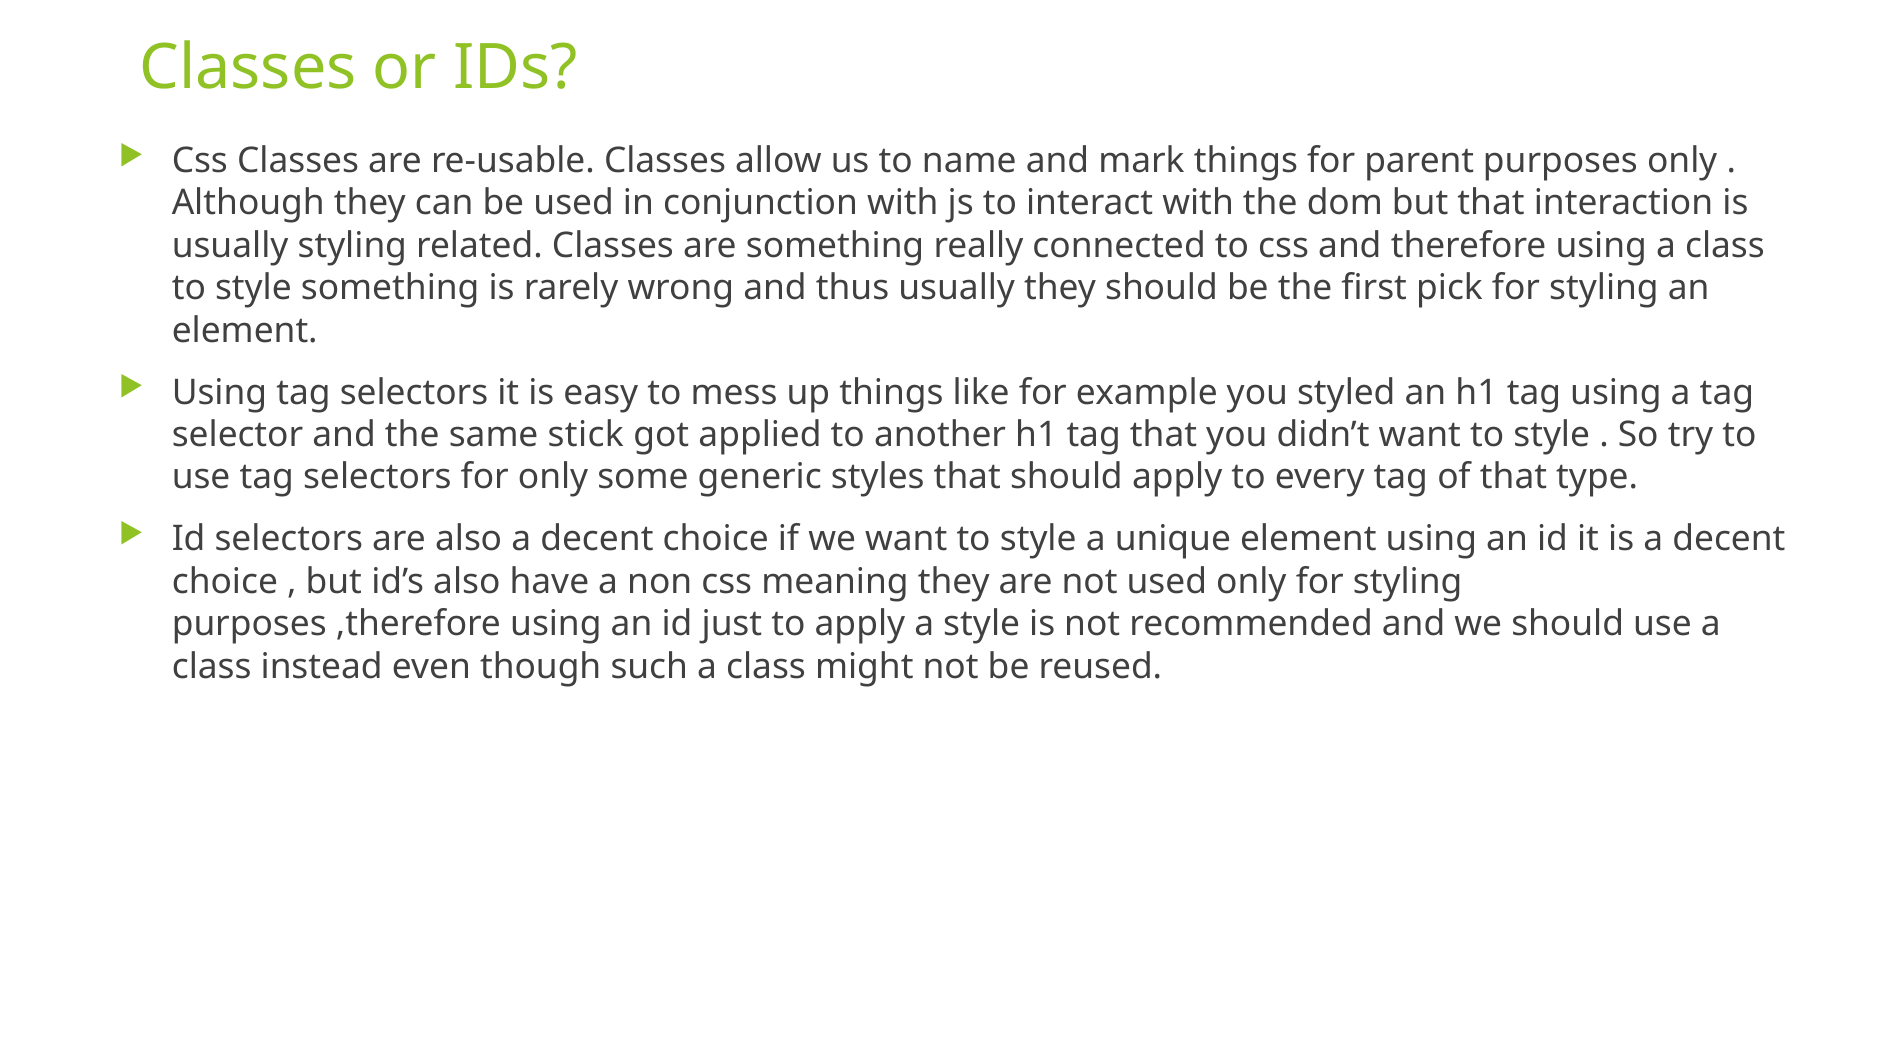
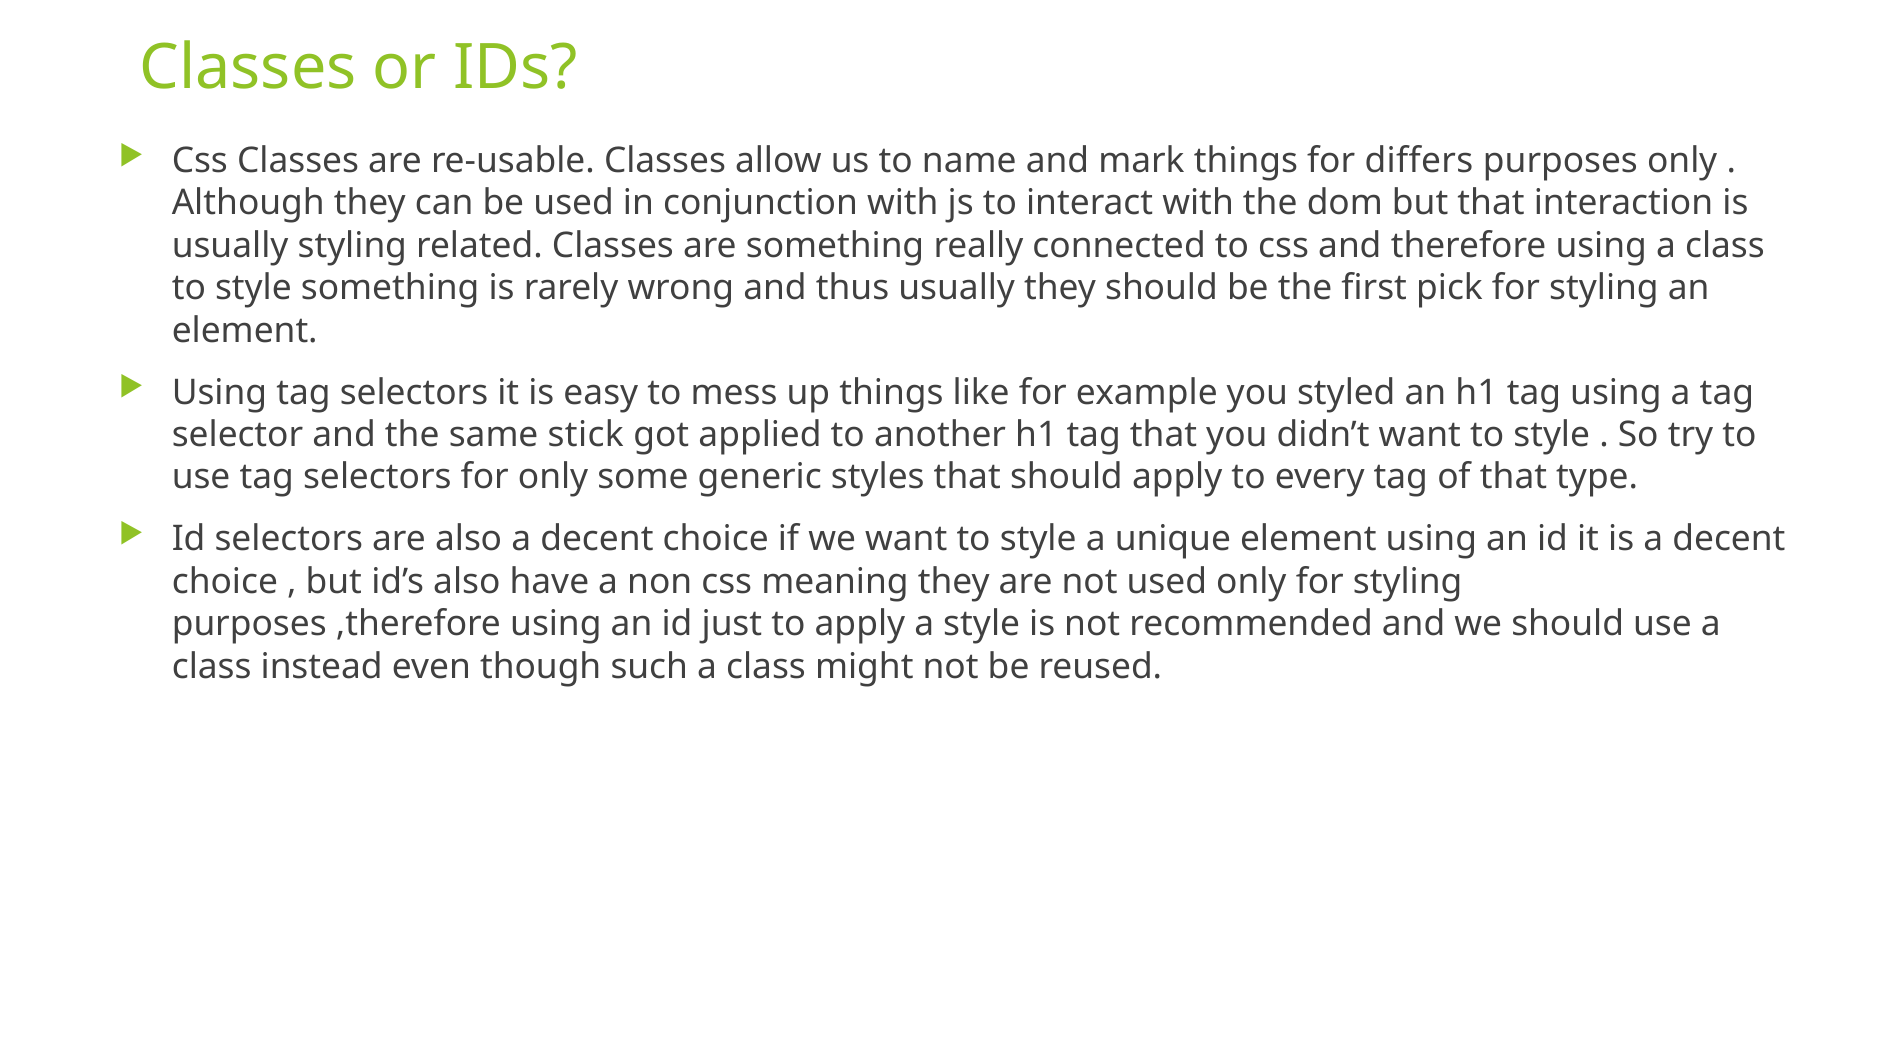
parent: parent -> differs
